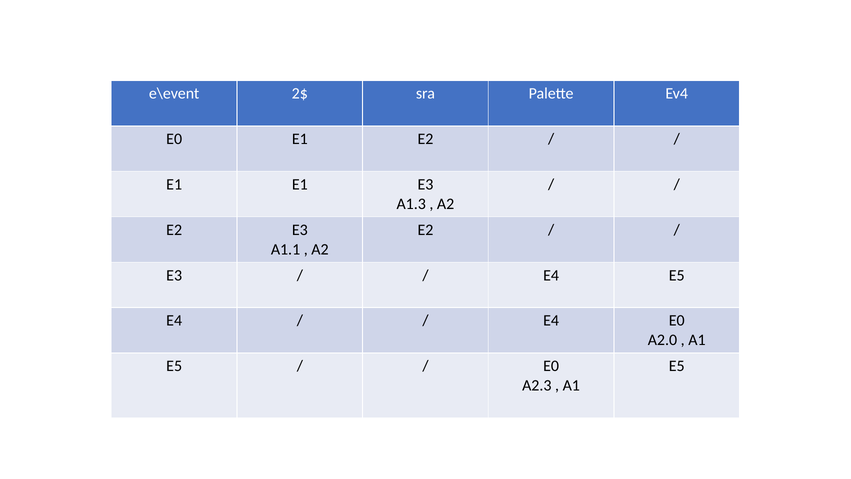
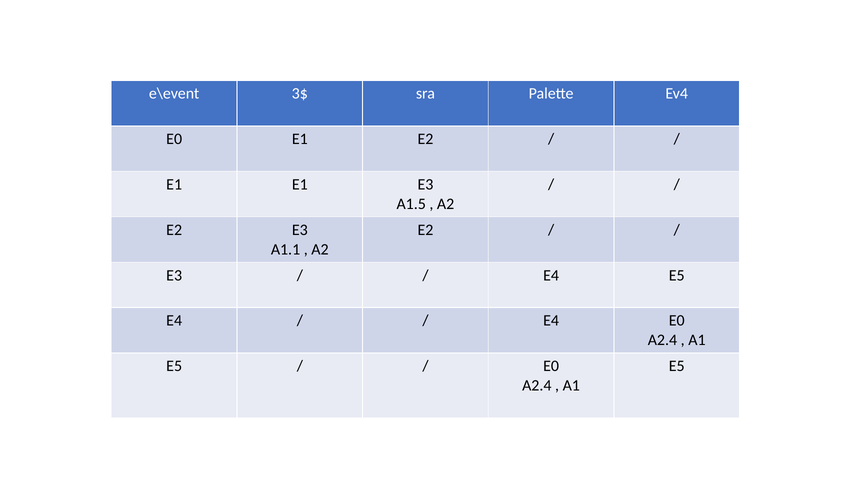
2$: 2$ -> 3$
A1.3: A1.3 -> A1.5
A2.0 at (662, 340): A2.0 -> A2.4
A2.3 at (537, 385): A2.3 -> A2.4
